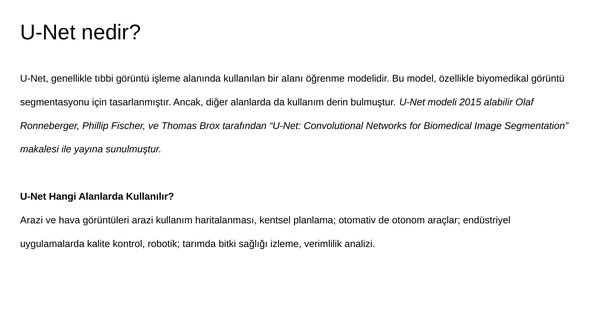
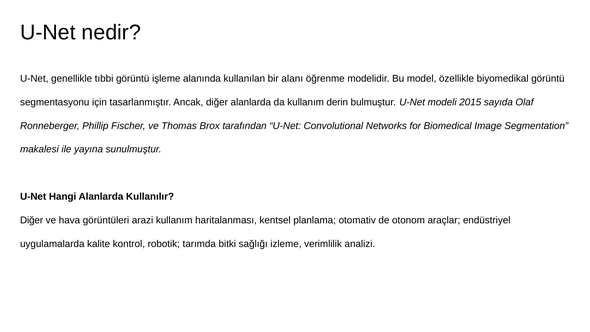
alabilir: alabilir -> sayıda
Arazi at (31, 220): Arazi -> Diğer
